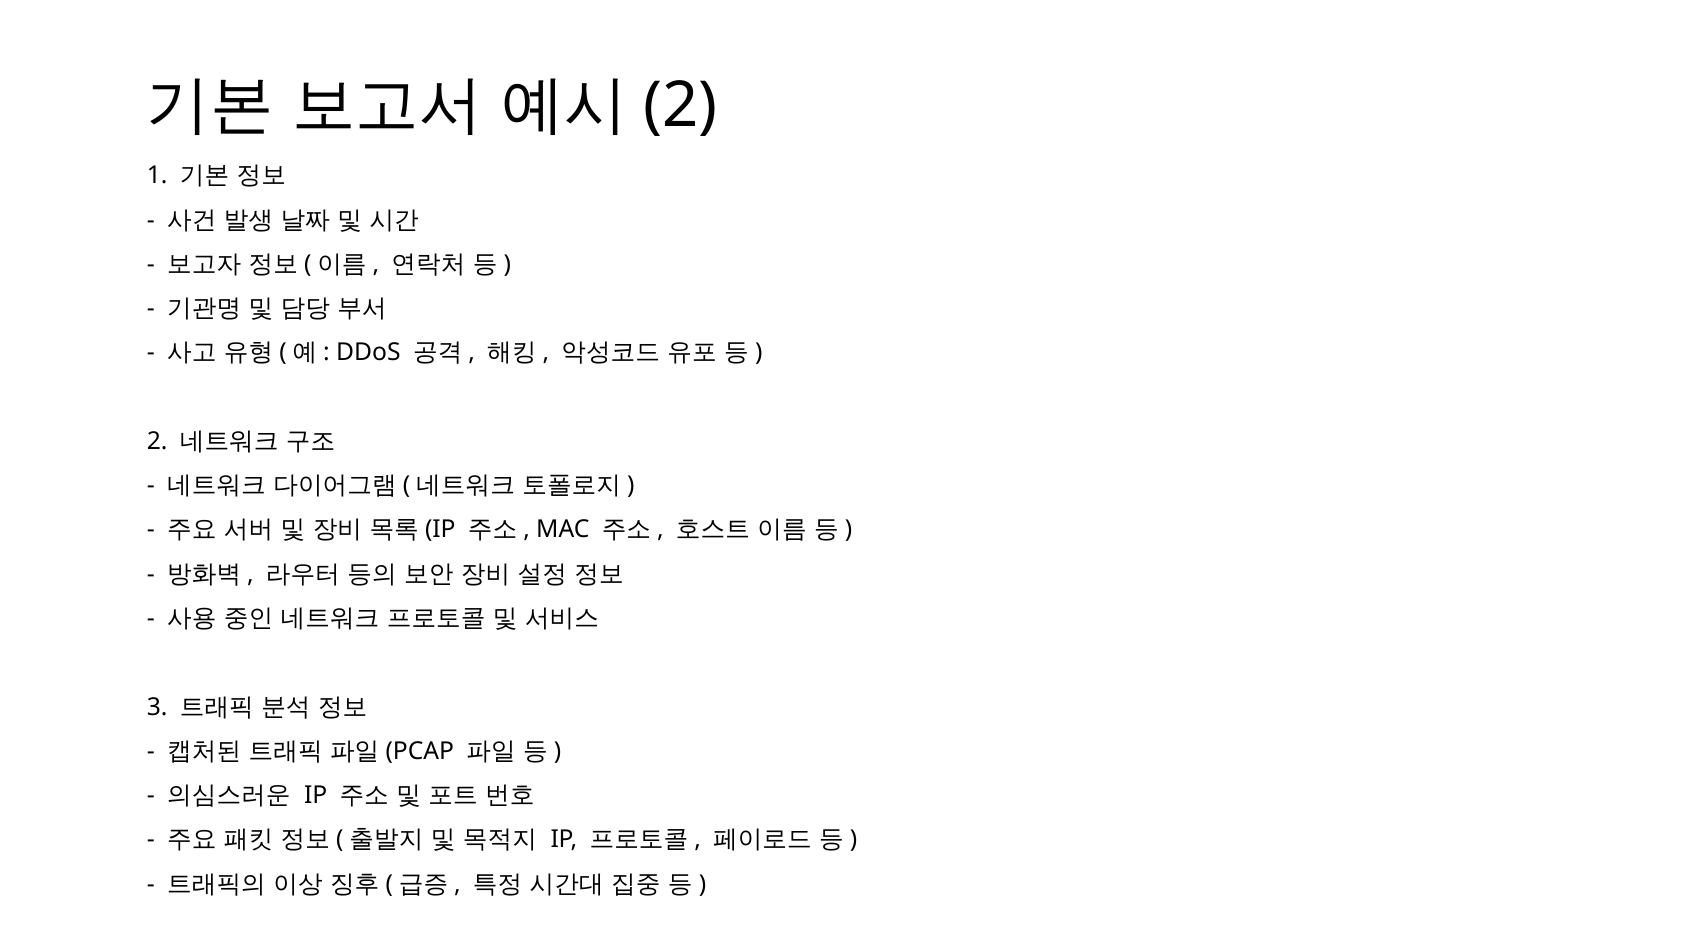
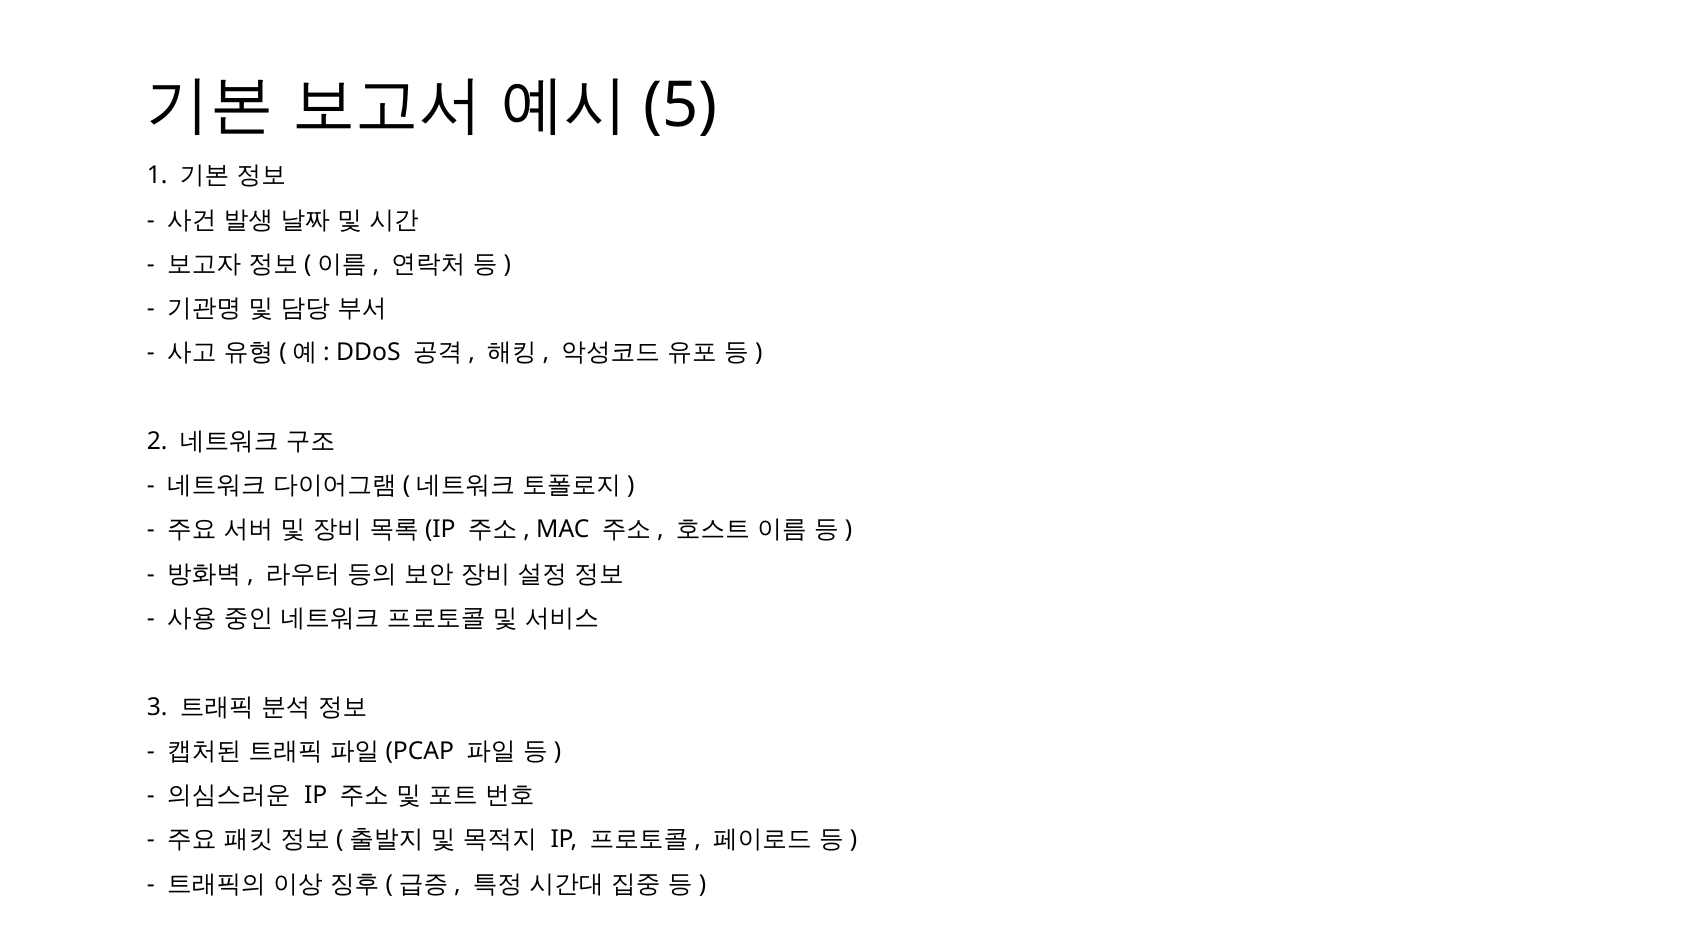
2 at (681, 105): 2 -> 5
